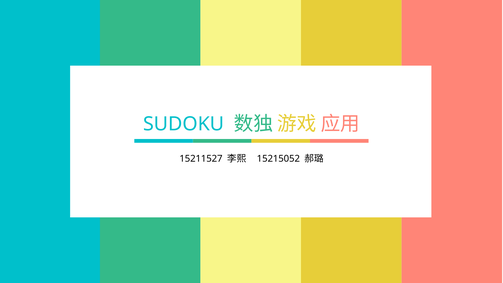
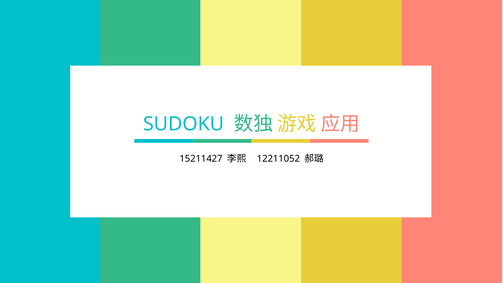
15211527: 15211527 -> 15211427
15215052: 15215052 -> 12211052
